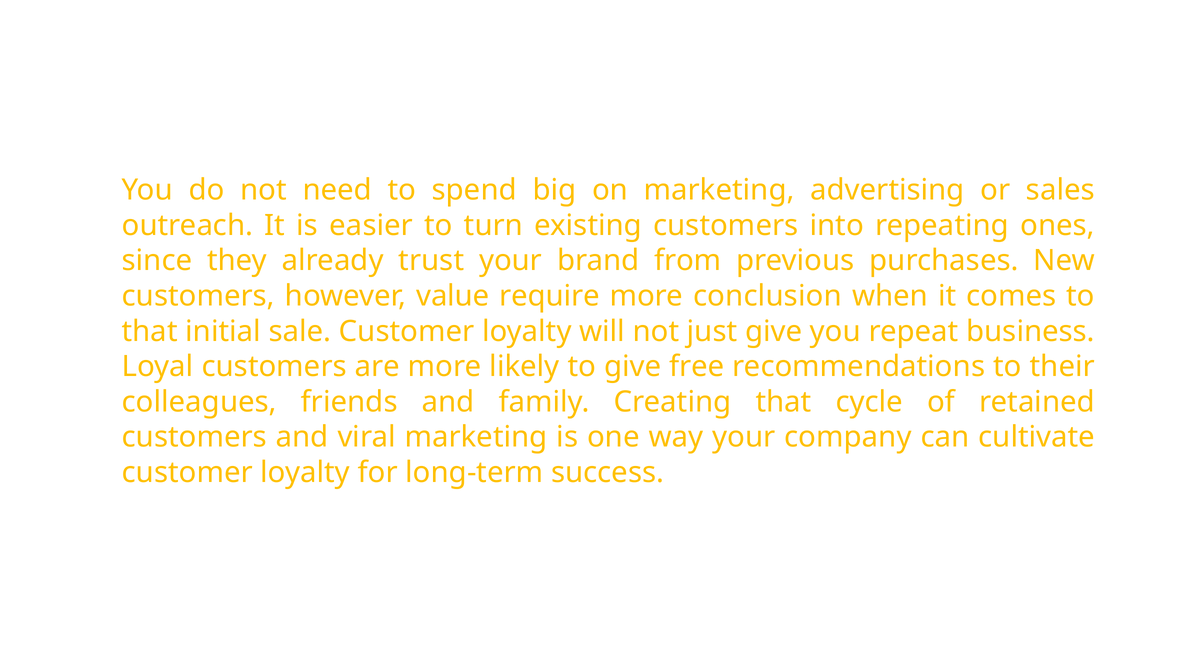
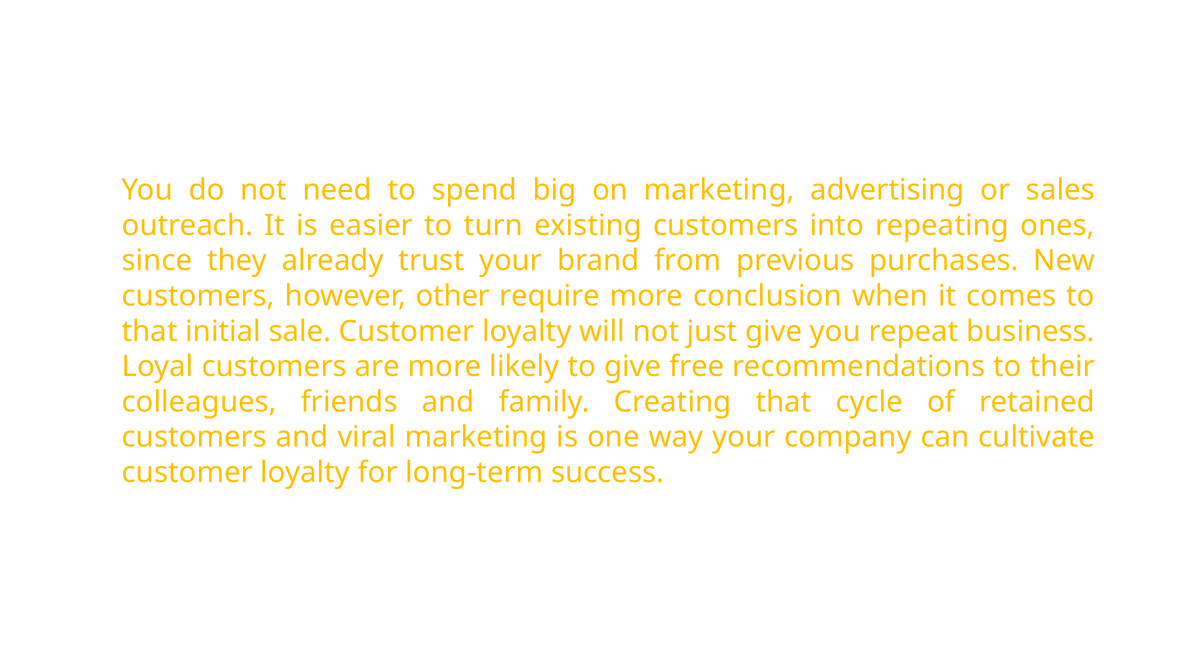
value: value -> other
